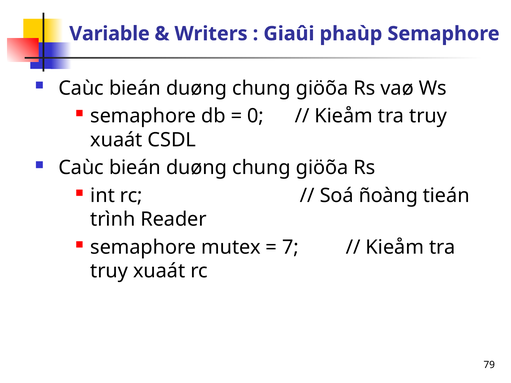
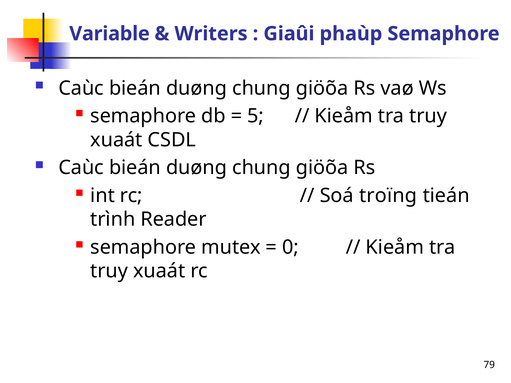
0: 0 -> 5
ñoàng: ñoàng -> troïng
7: 7 -> 0
